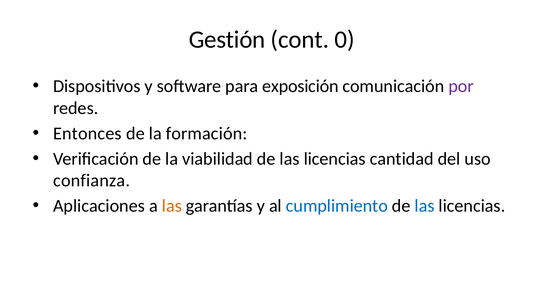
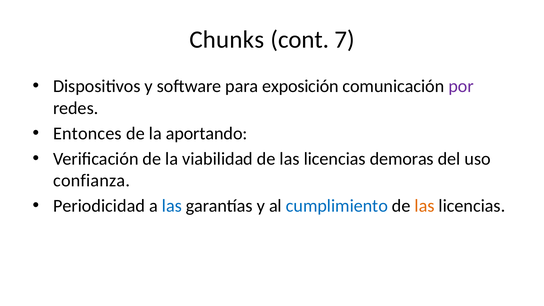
Gestión: Gestión -> Chunks
0: 0 -> 7
formación: formación -> aportando
cantidad: cantidad -> demoras
Aplicaciones: Aplicaciones -> Periodicidad
las at (172, 206) colour: orange -> blue
las at (425, 206) colour: blue -> orange
